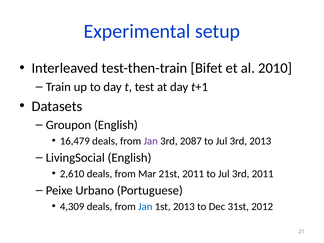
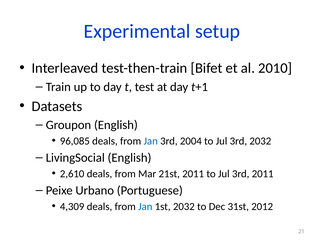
16,479: 16,479 -> 96,085
Jan at (151, 141) colour: purple -> blue
2087: 2087 -> 2004
3rd 2013: 2013 -> 2032
1st 2013: 2013 -> 2032
